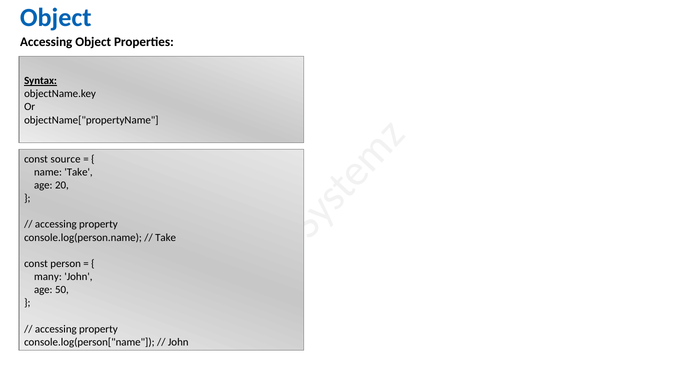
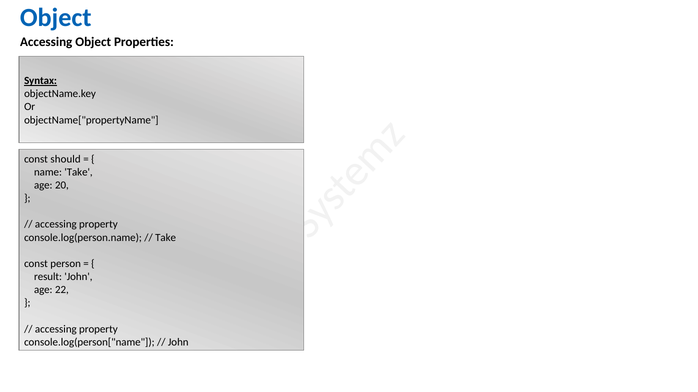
source: source -> should
many: many -> result
50: 50 -> 22
